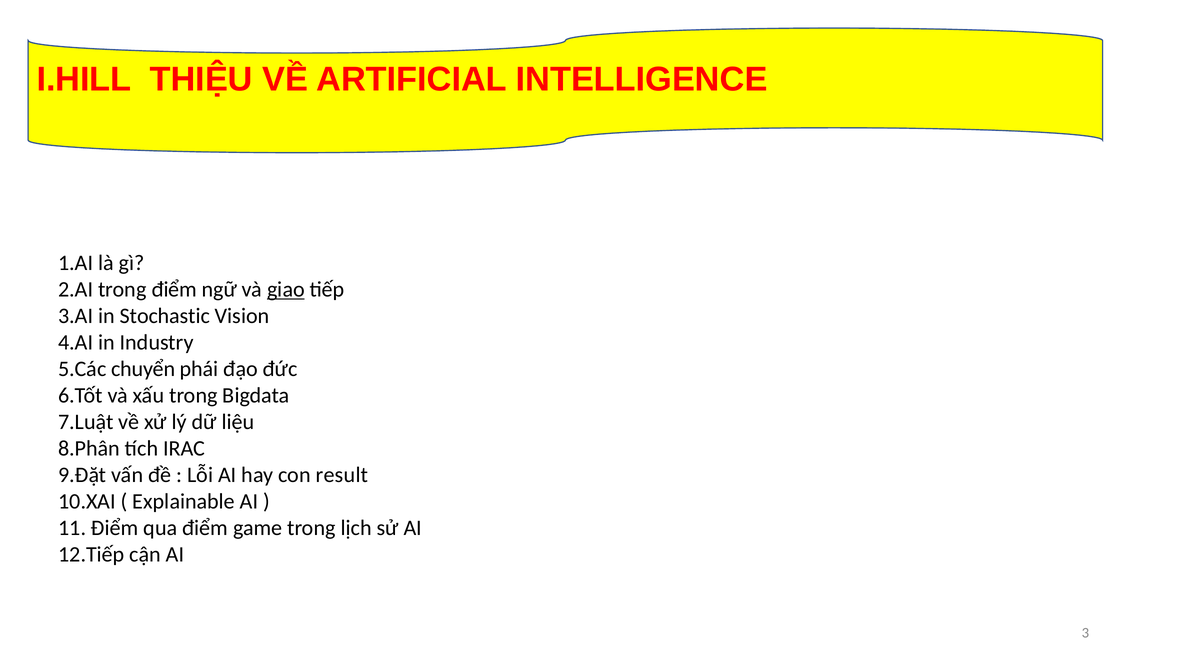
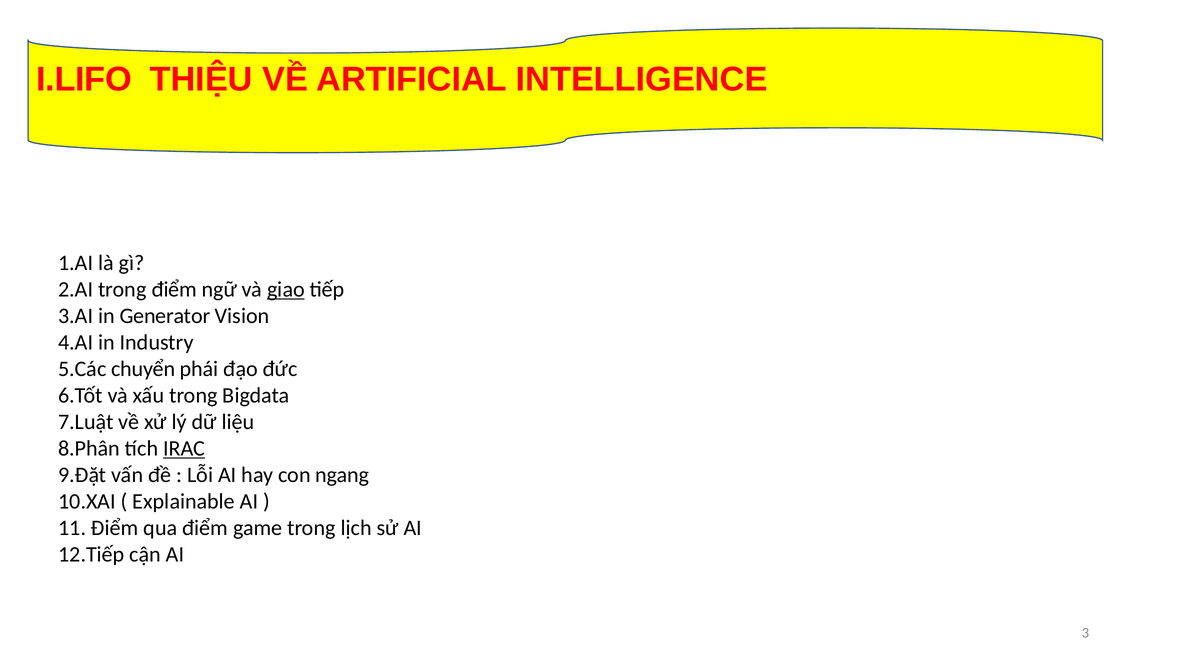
I.HILL: I.HILL -> I.LIFO
Stochastic: Stochastic -> Generator
IRAC underline: none -> present
result: result -> ngang
